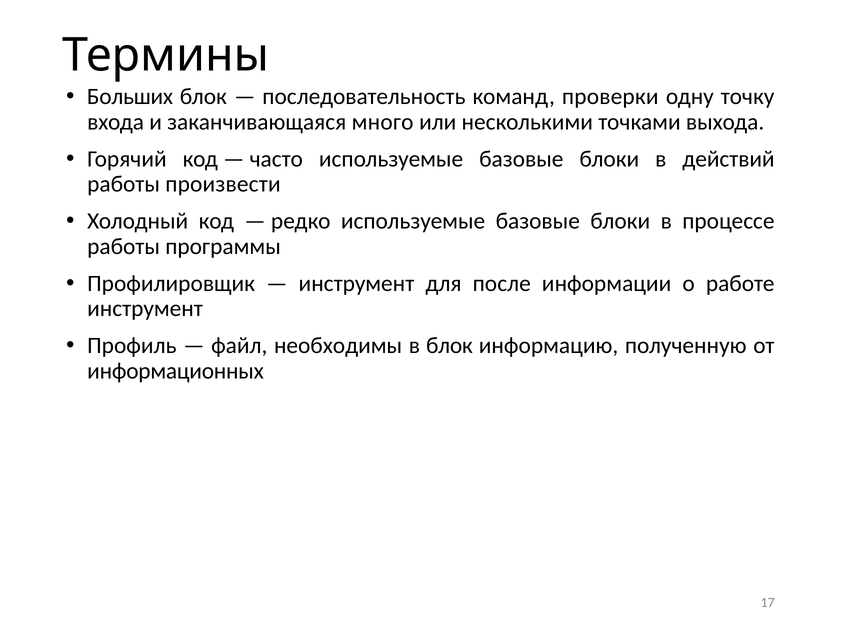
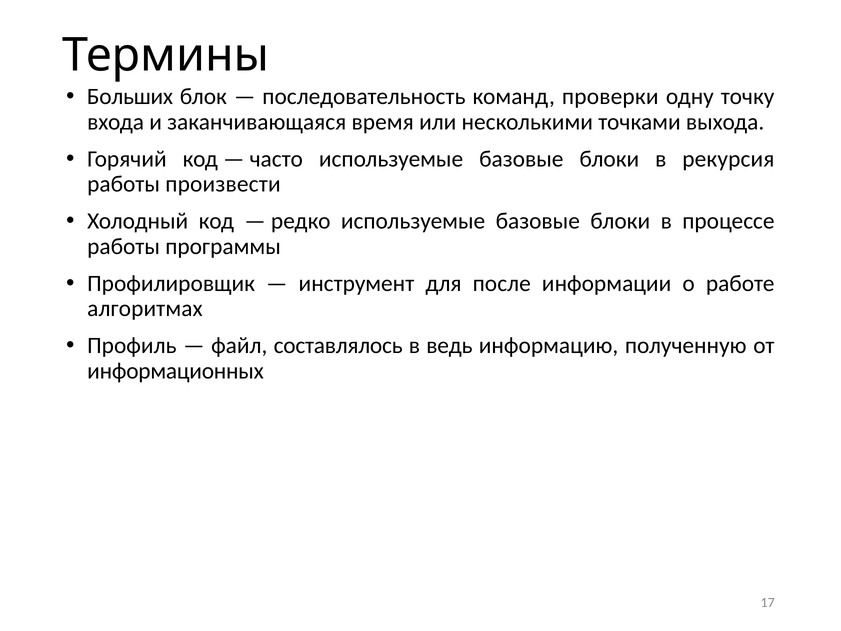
много: много -> время
действий: действий -> рекурсия
инструмент at (145, 309): инструмент -> алгоритмах
необходимы: необходимы -> составлялось
в блок: блок -> ведь
